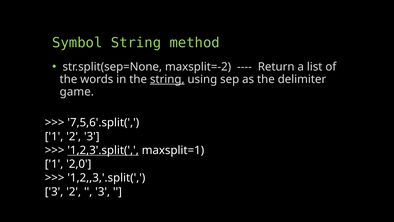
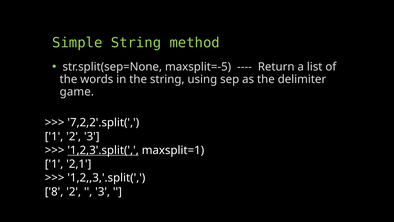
Symbol: Symbol -> Simple
maxsplit=-2: maxsplit=-2 -> maxsplit=-5
string at (167, 79) underline: present -> none
7,5,6'.split(: 7,5,6'.split( -> 7,2,2'.split(
2,0: 2,0 -> 2,1
3 at (54, 191): 3 -> 8
